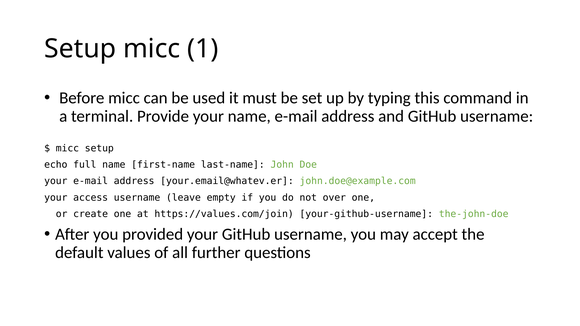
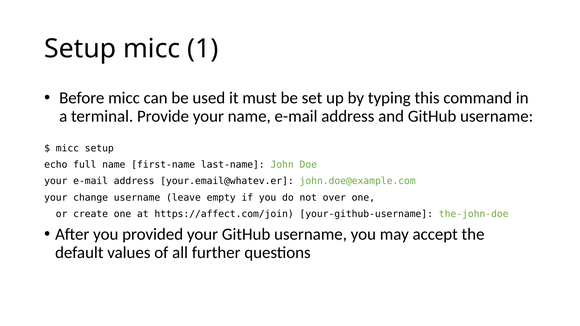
access: access -> change
https://values.com/join: https://values.com/join -> https://affect.com/join
